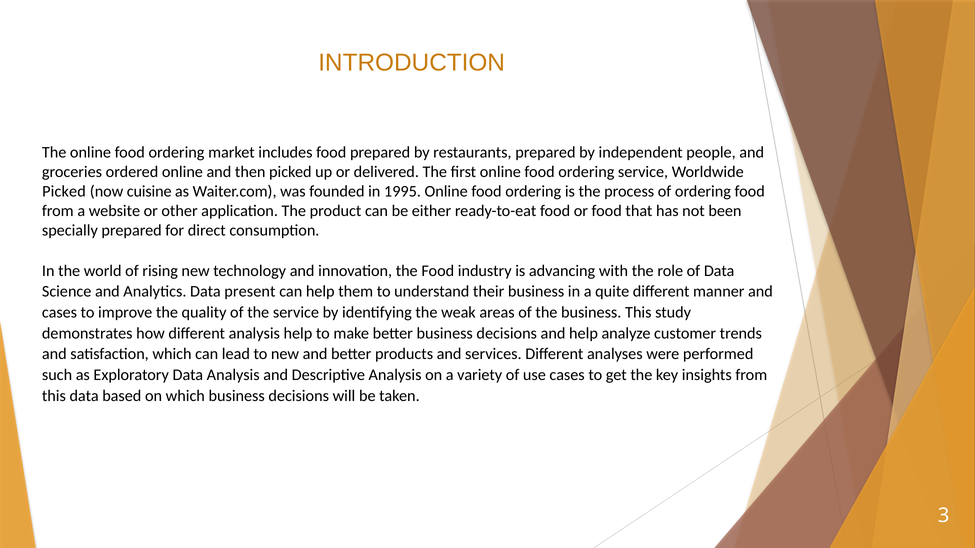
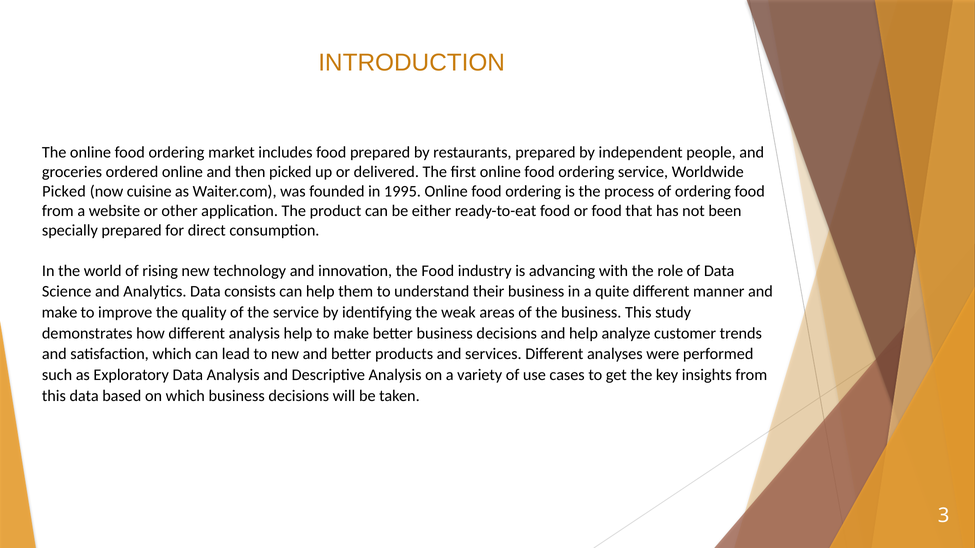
present: present -> consists
cases at (59, 313): cases -> make
